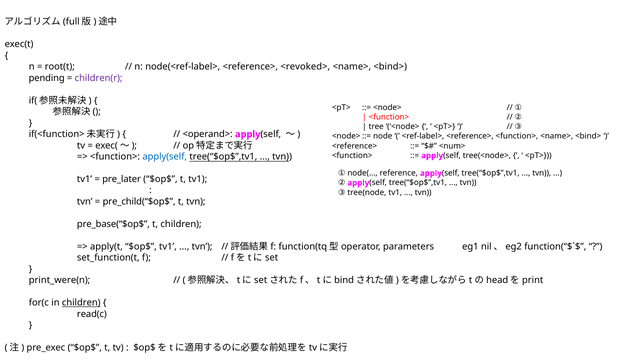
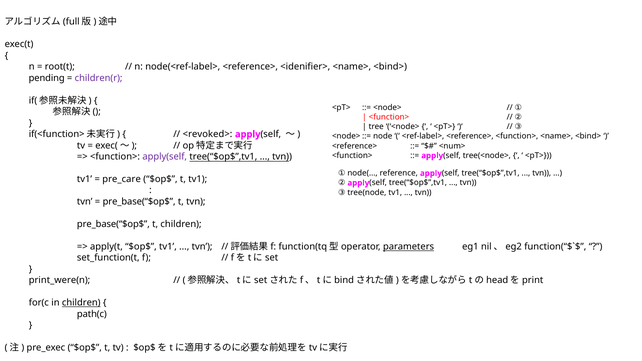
<revoked>: <revoked> -> <idenifier>
<operand>: <operand> -> <revoked>
apply(self at (165, 157) colour: blue -> purple
pre_later: pre_later -> pre_care
pre_child(“$op$ at (139, 202): pre_child(“$op$ -> pre_base(“$op$
parameters underline: none -> present
read(c: read(c -> path(c
